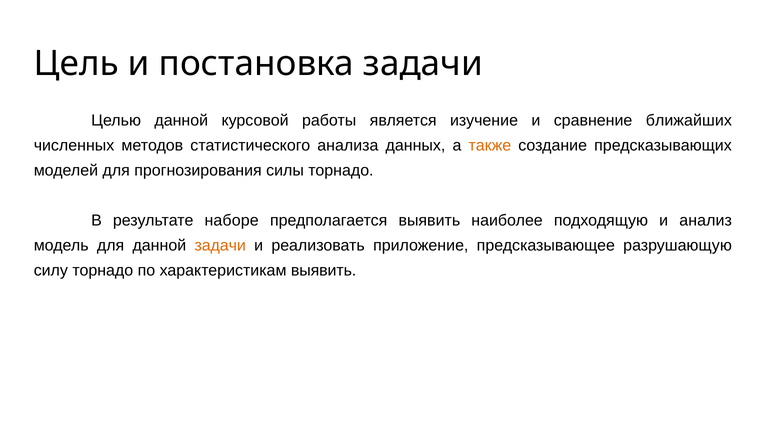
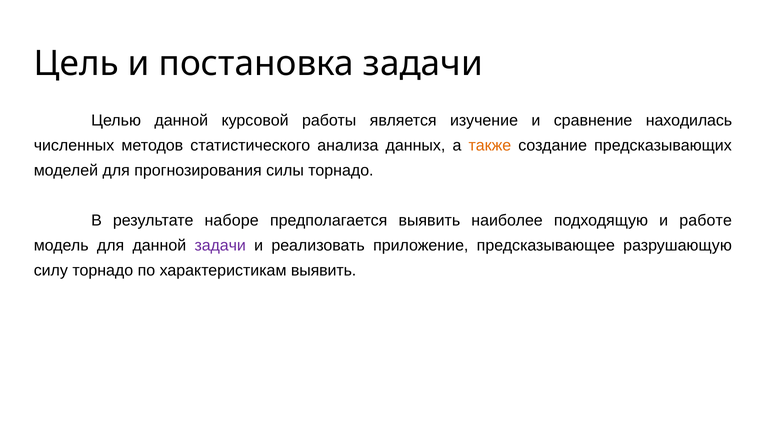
ближайших: ближайших -> находилась
анализ: анализ -> работе
задачи at (220, 245) colour: orange -> purple
